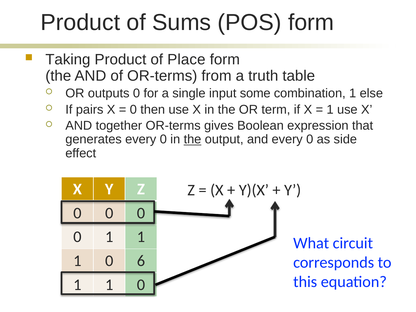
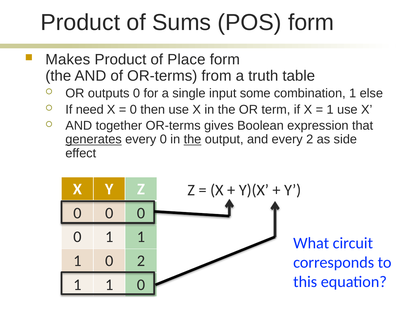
Taking: Taking -> Makes
pairs: pairs -> need
generates underline: none -> present
and every 0: 0 -> 2
0 6: 6 -> 2
